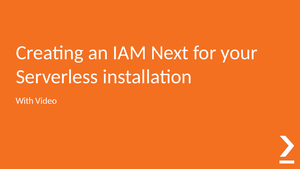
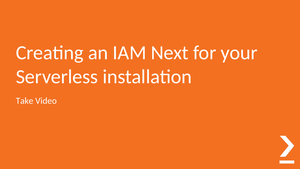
With: With -> Take
